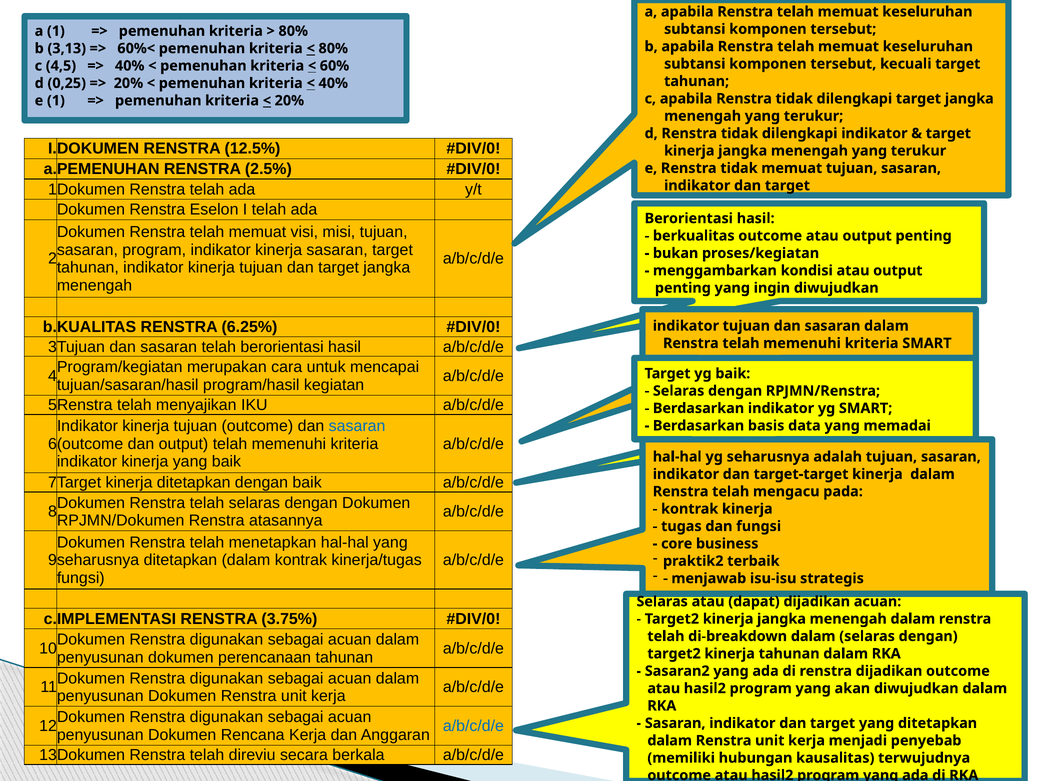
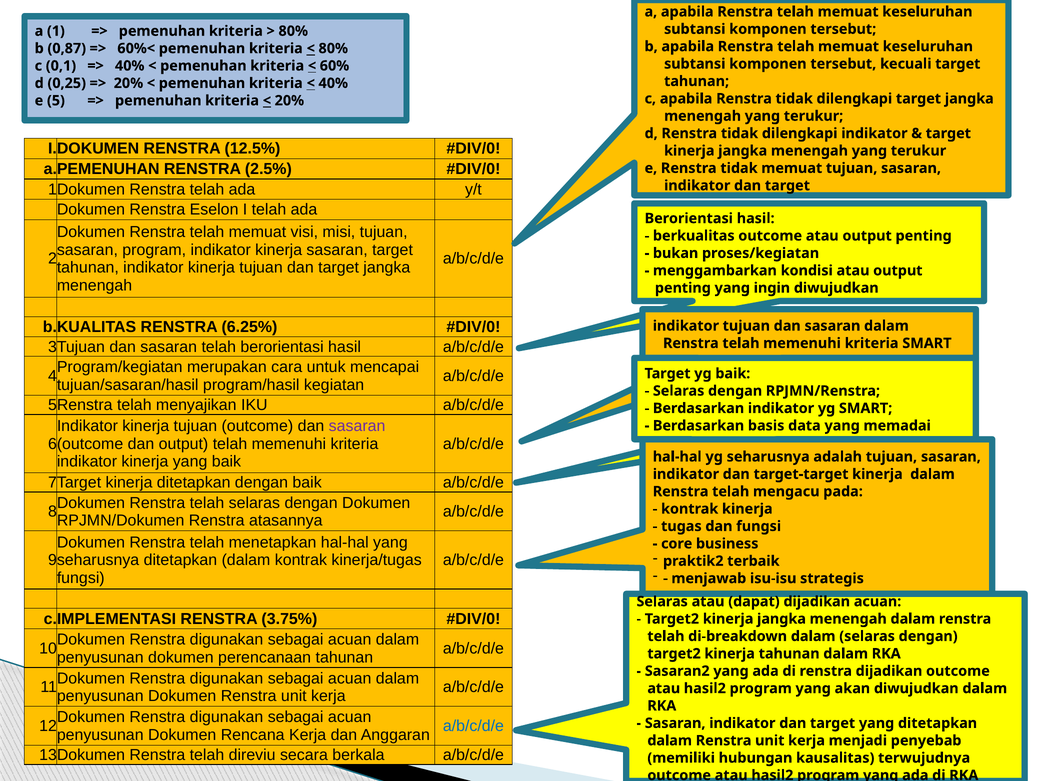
3,13: 3,13 -> 0,87
4,5: 4,5 -> 0,1
e 1: 1 -> 5
sasaran at (357, 426) colour: blue -> purple
